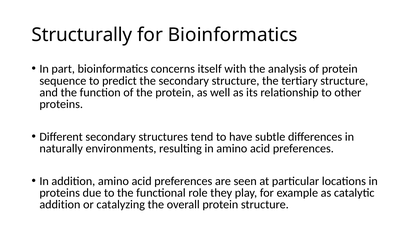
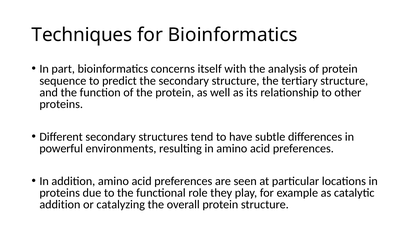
Structurally: Structurally -> Techniques
naturally: naturally -> powerful
